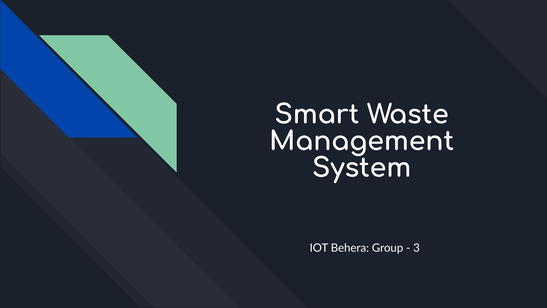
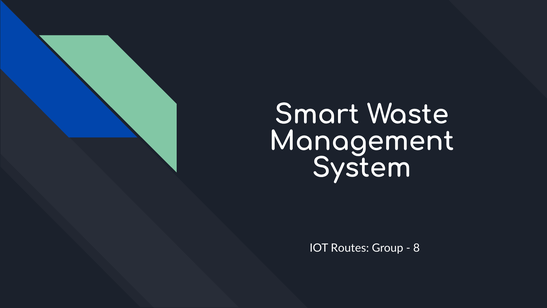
Behera: Behera -> Routes
3: 3 -> 8
